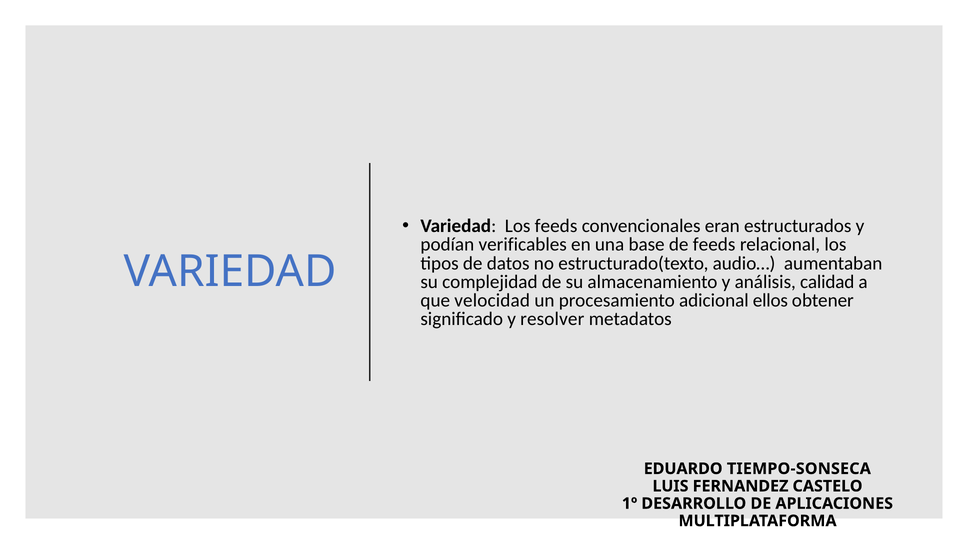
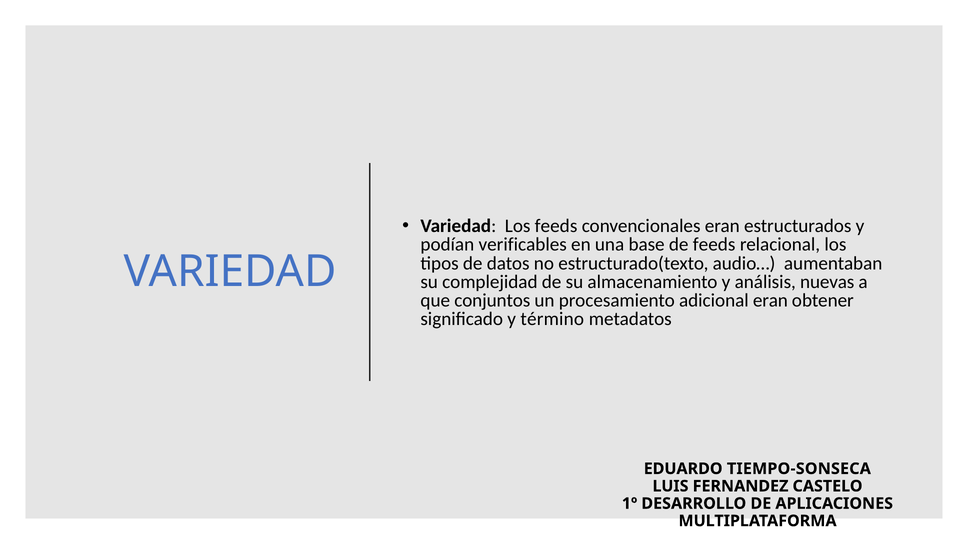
calidad: calidad -> nuevas
velocidad: velocidad -> conjuntos
adicional ellos: ellos -> eran
resolver: resolver -> término
